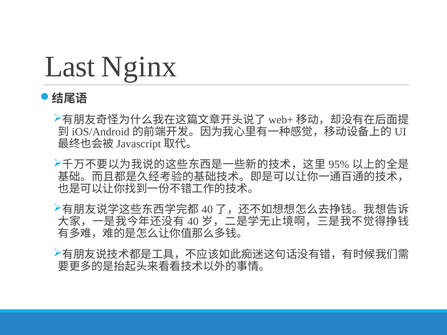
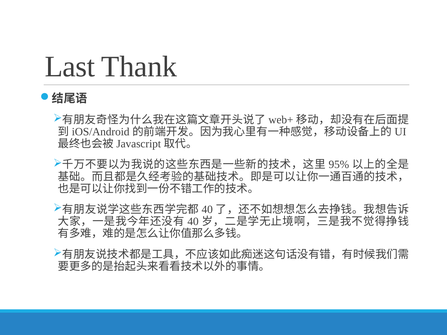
Nginx: Nginx -> Thank
